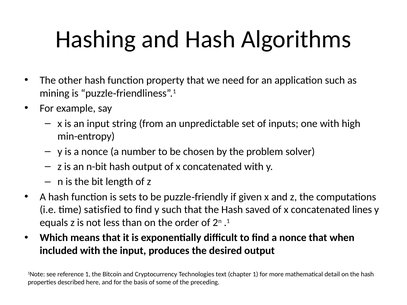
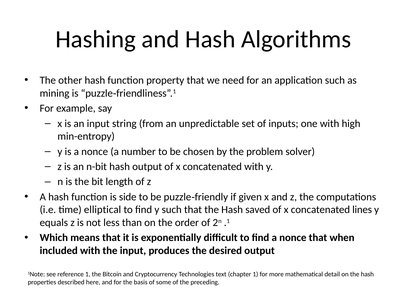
sets: sets -> side
satisfied: satisfied -> elliptical
